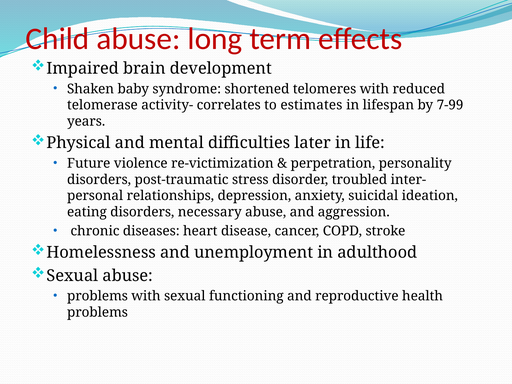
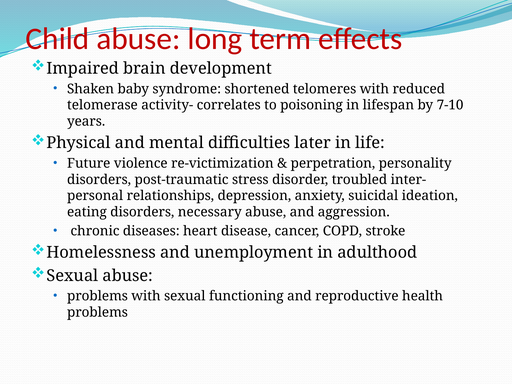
estimates: estimates -> poisoning
7-99: 7-99 -> 7-10
